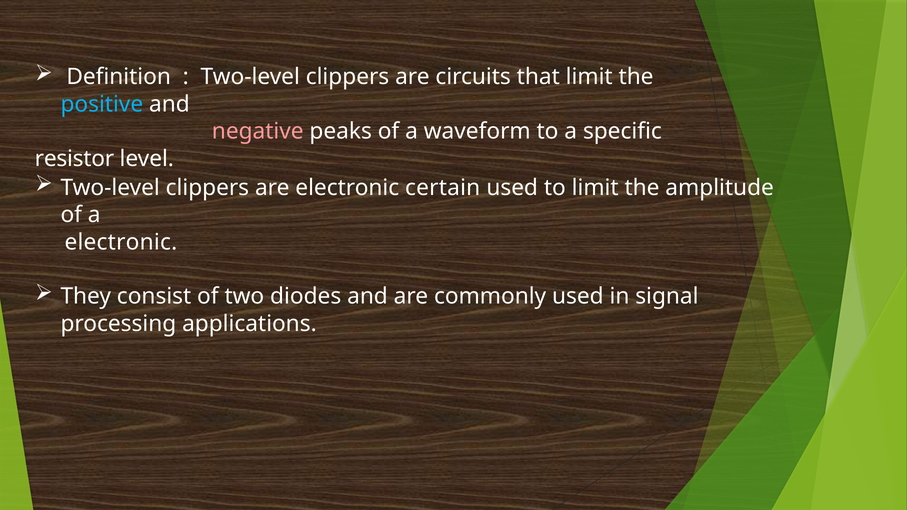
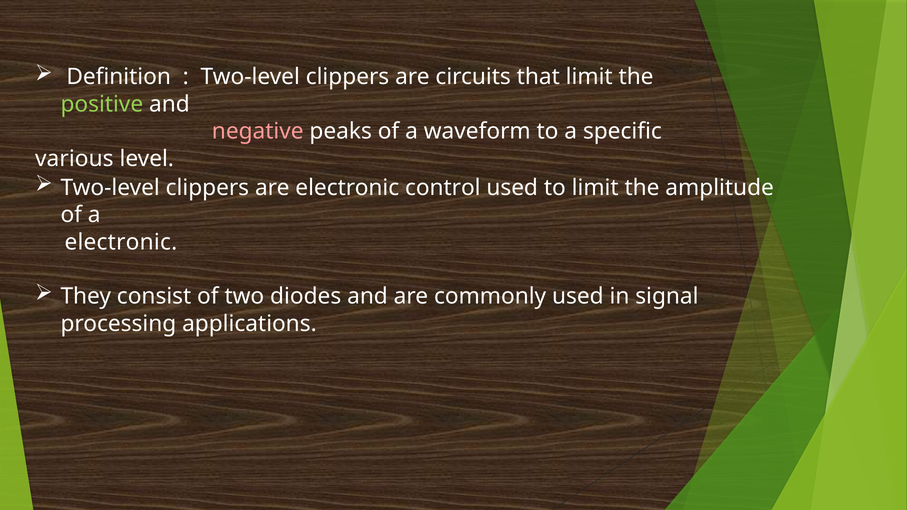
positive colour: light blue -> light green
resistor: resistor -> various
certain: certain -> control
